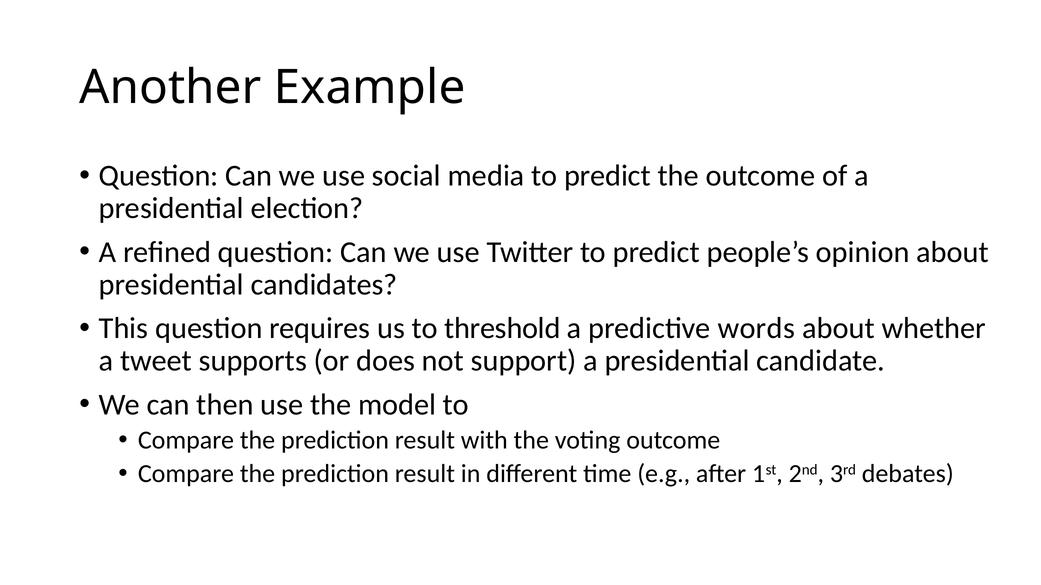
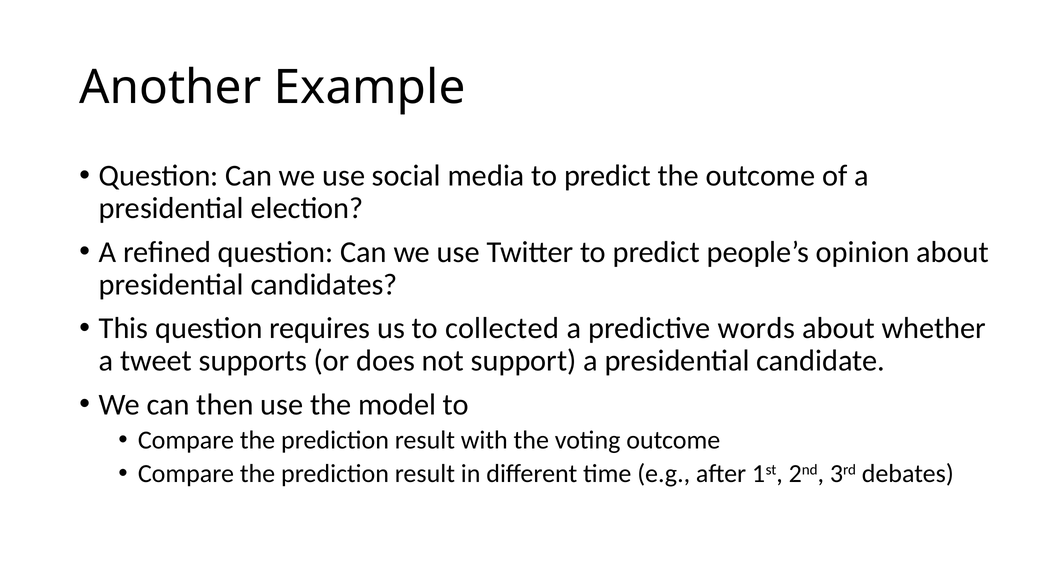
threshold: threshold -> collected
